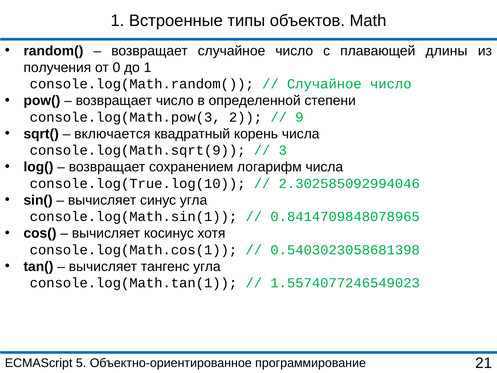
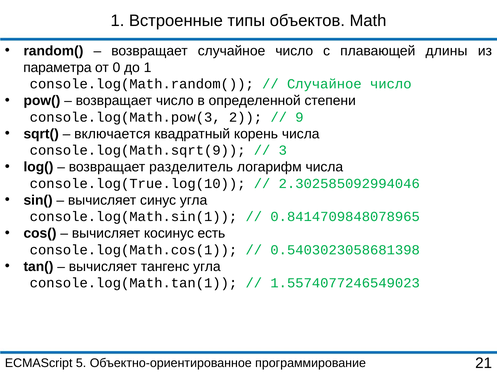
получения: получения -> параметра
сохранением: сохранением -> разделитель
хотя: хотя -> есть
